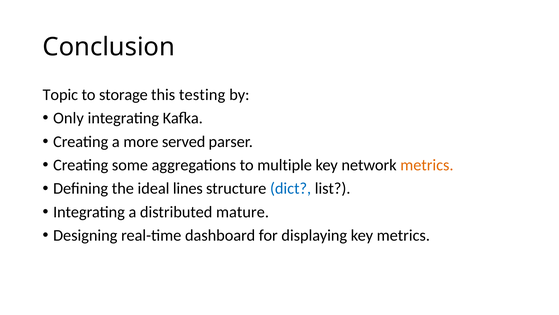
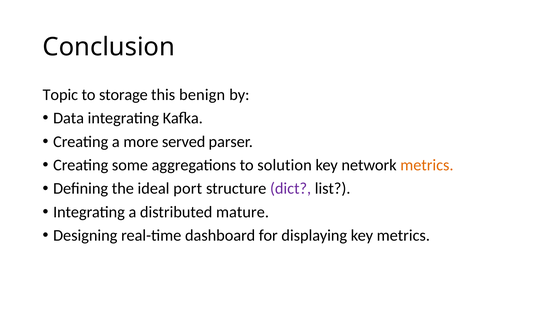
testing: testing -> benign
Only: Only -> Data
multiple: multiple -> solution
lines: lines -> port
dict colour: blue -> purple
